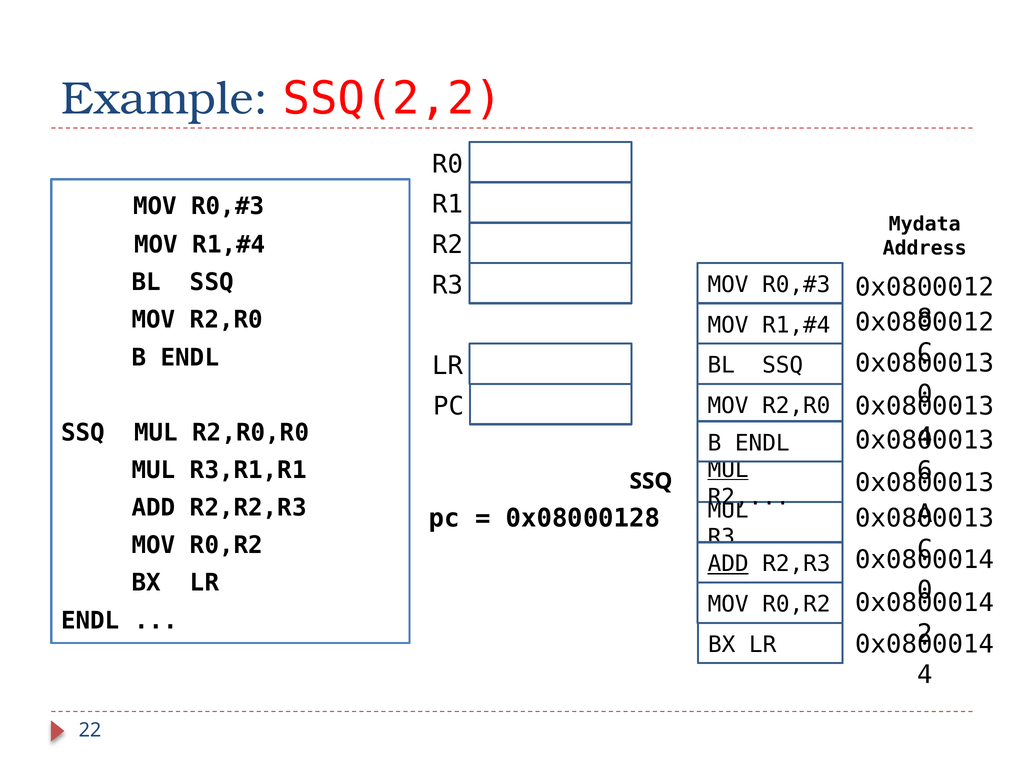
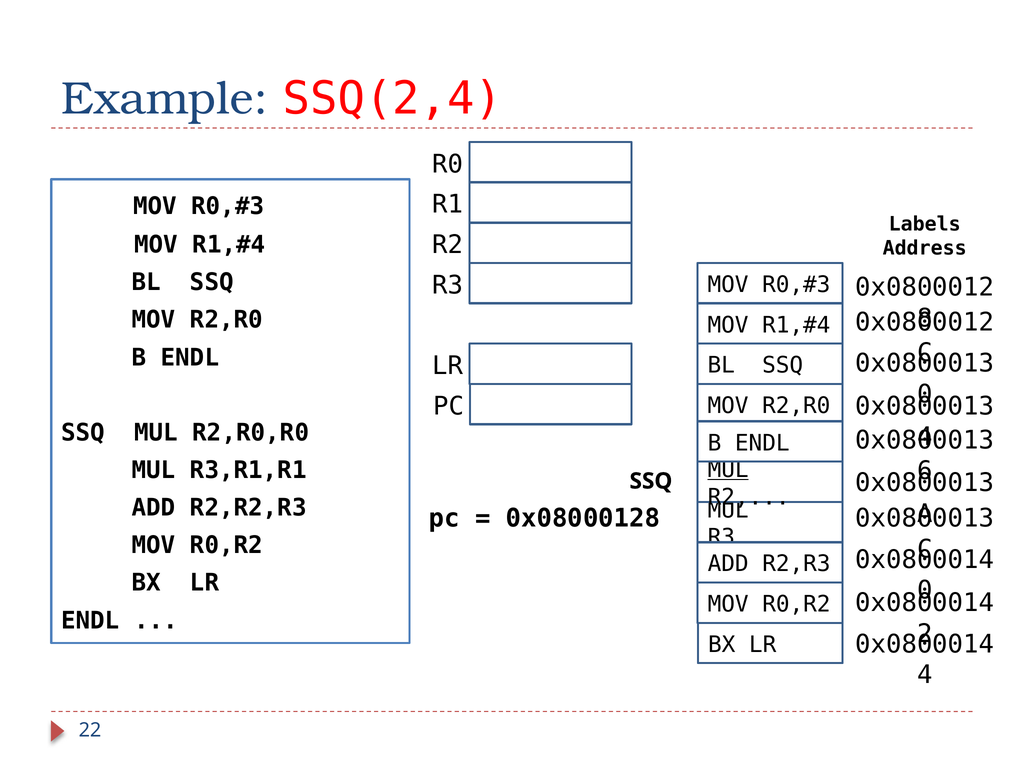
SSQ(2,2: SSQ(2,2 -> SSQ(2,4
Mydata: Mydata -> Labels
ADD at (728, 564) underline: present -> none
